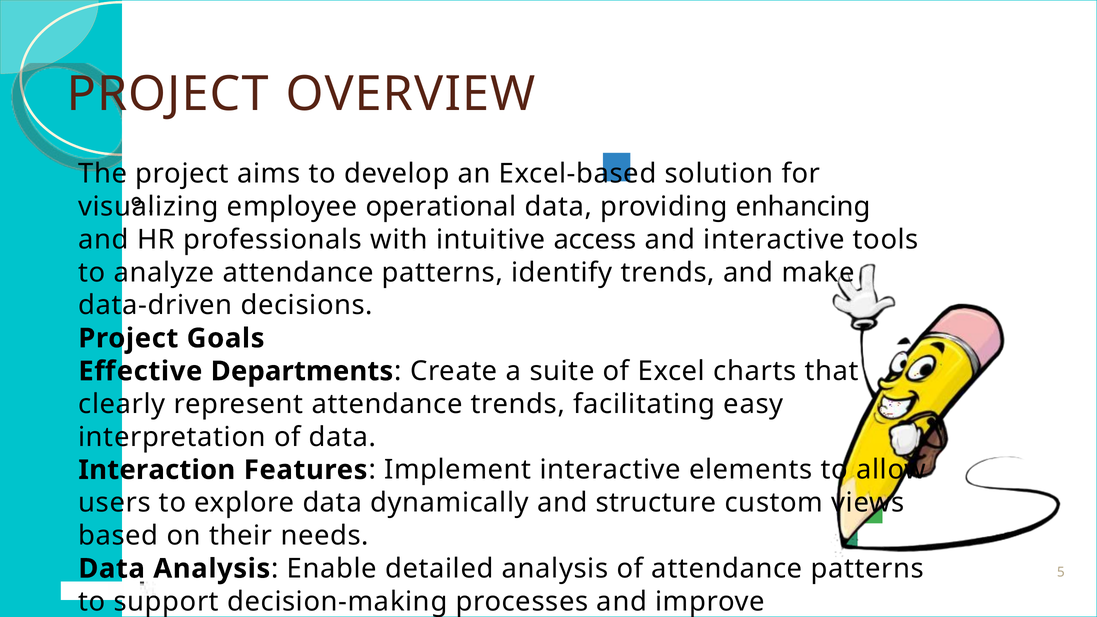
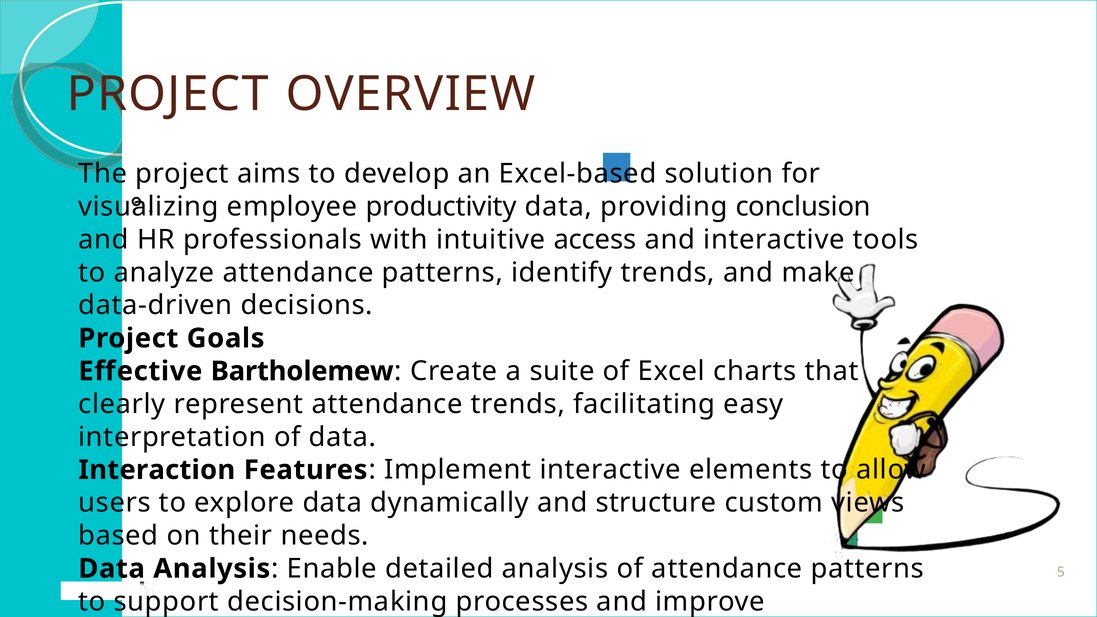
operational: operational -> productivity
enhancing: enhancing -> conclusion
Departments: Departments -> Bartholemew
